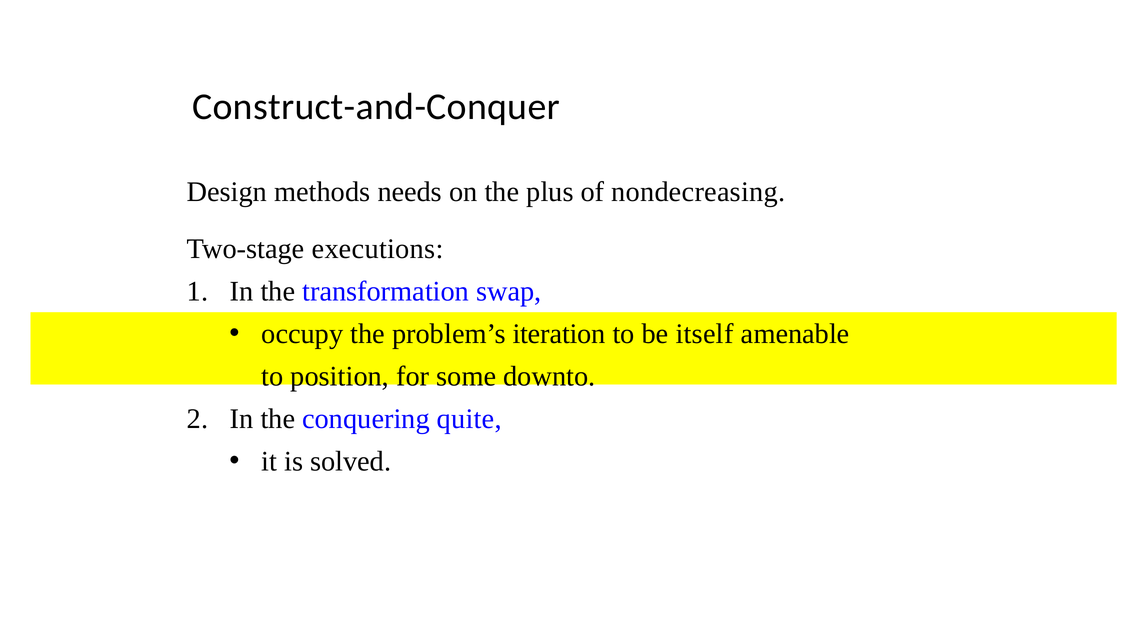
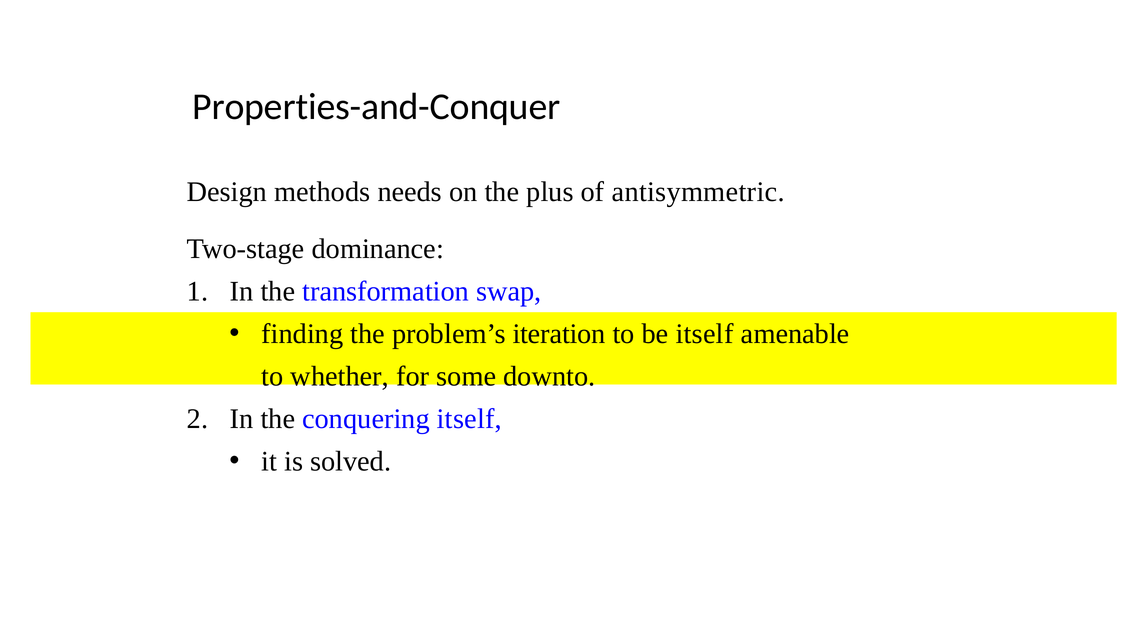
Construct-and-Conquer: Construct-and-Conquer -> Properties-and-Conquer
nondecreasing: nondecreasing -> antisymmetric
executions: executions -> dominance
occupy: occupy -> finding
position: position -> whether
conquering quite: quite -> itself
